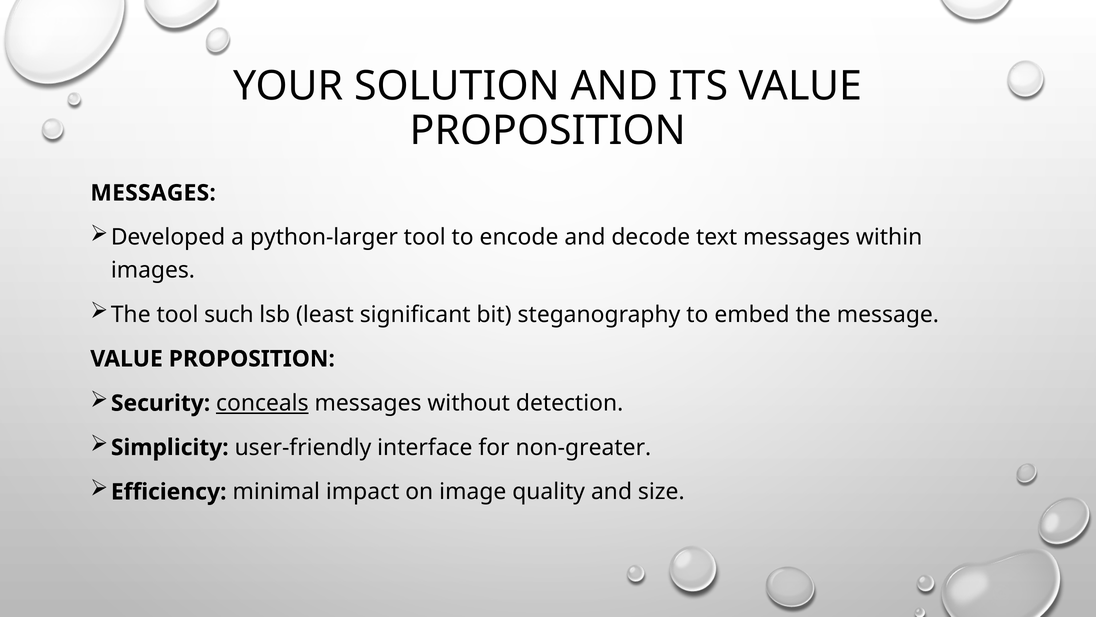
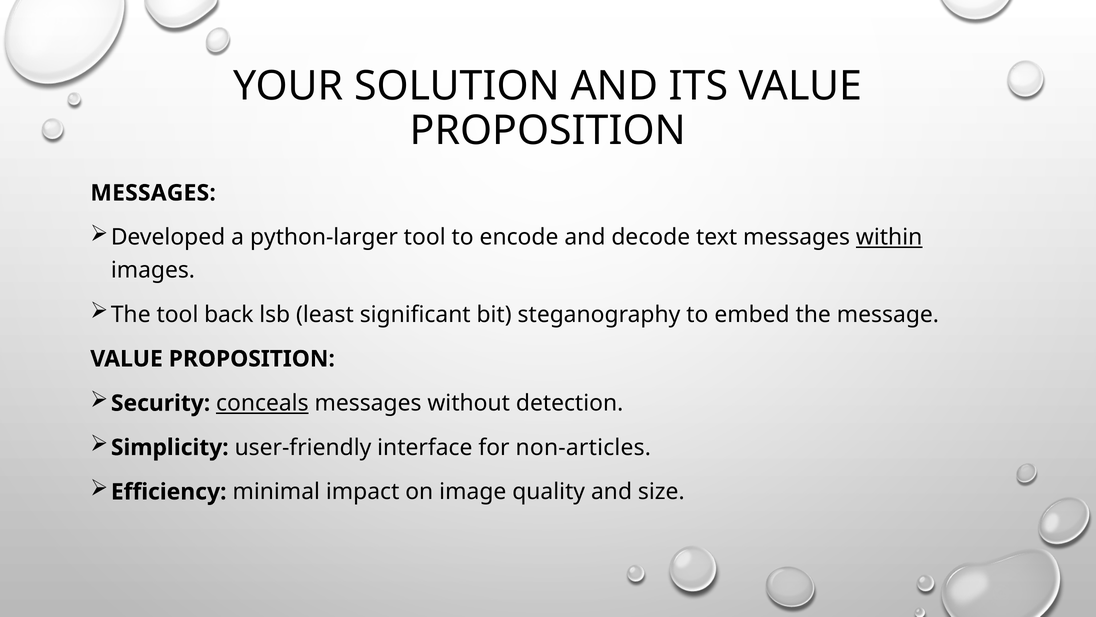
within underline: none -> present
such: such -> back
non-greater: non-greater -> non-articles
